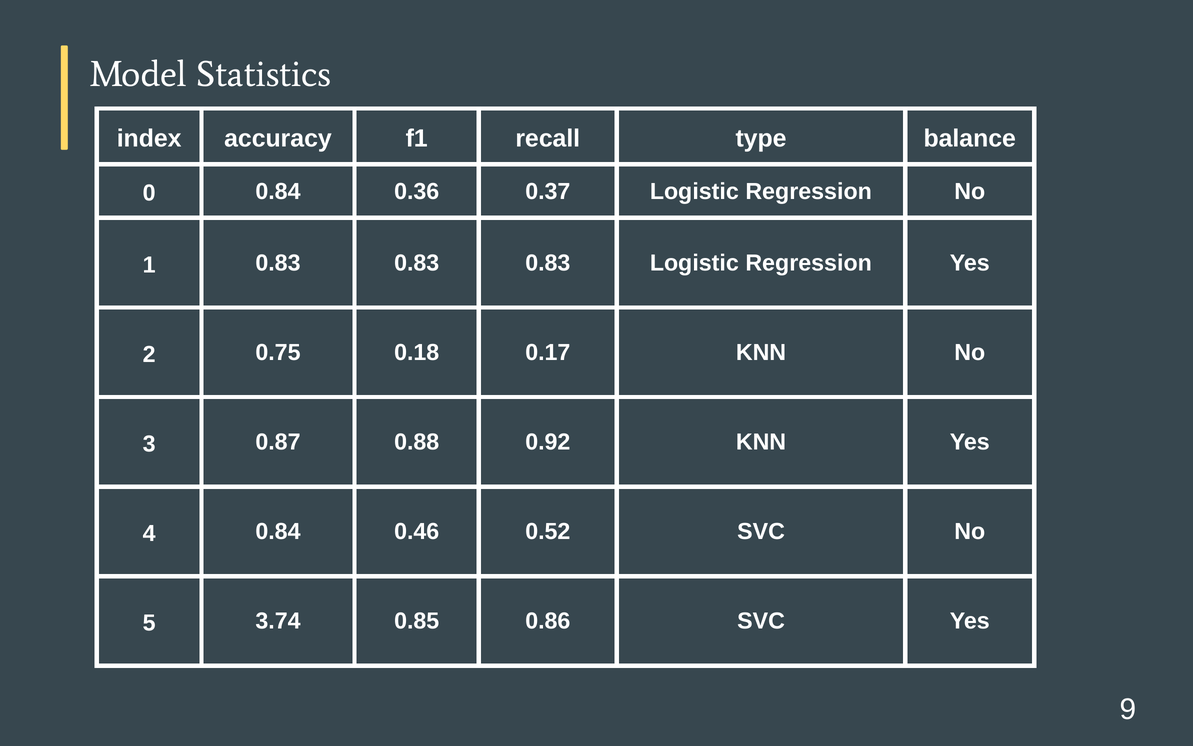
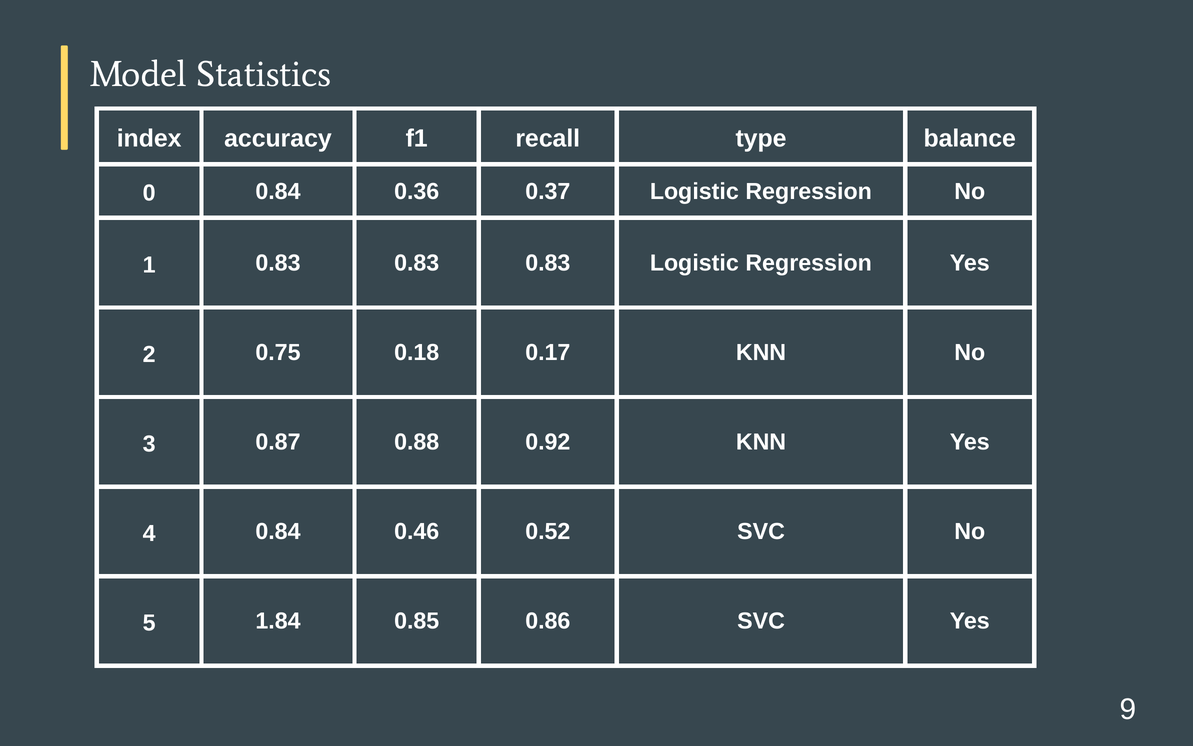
3.74: 3.74 -> 1.84
